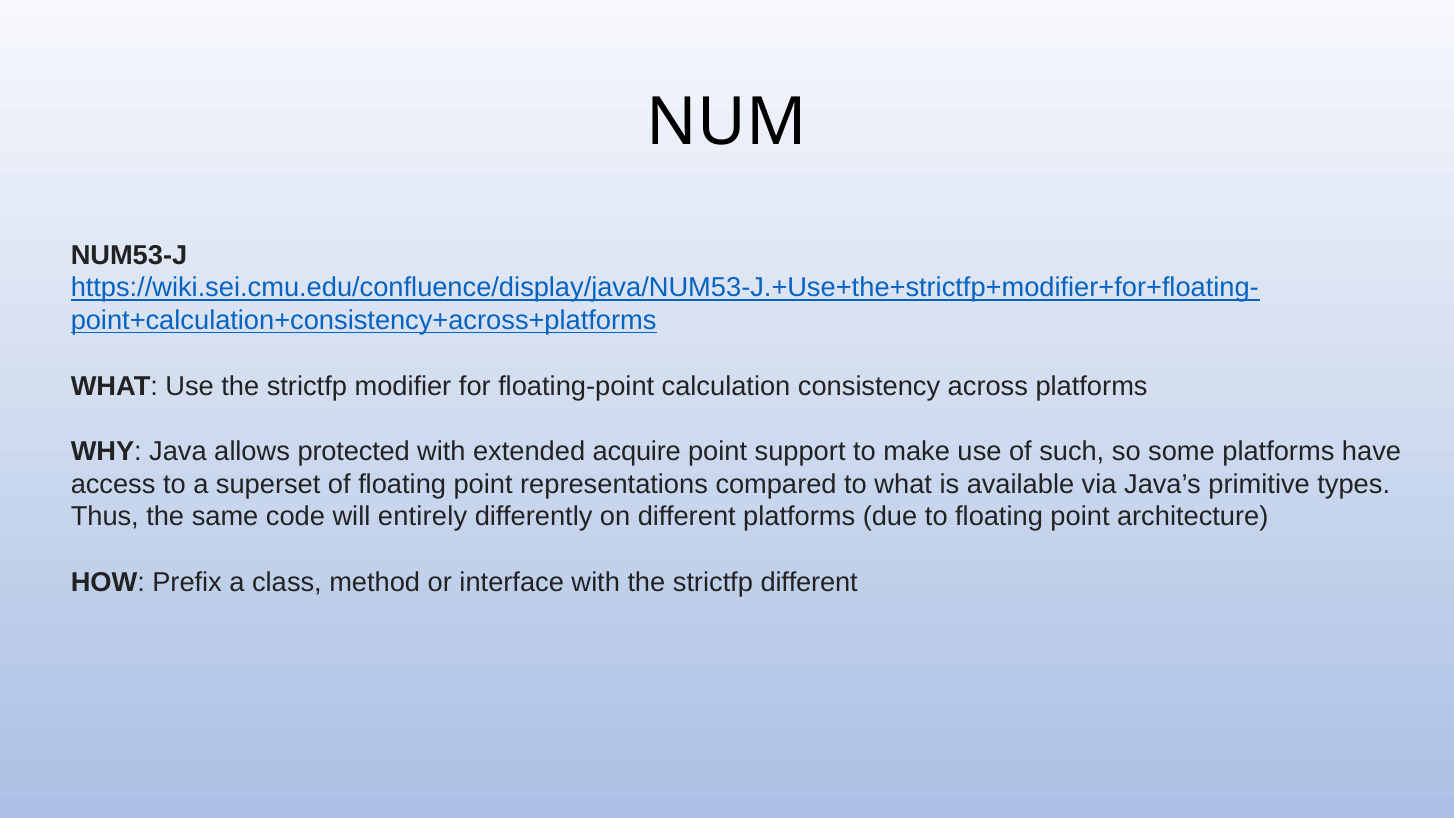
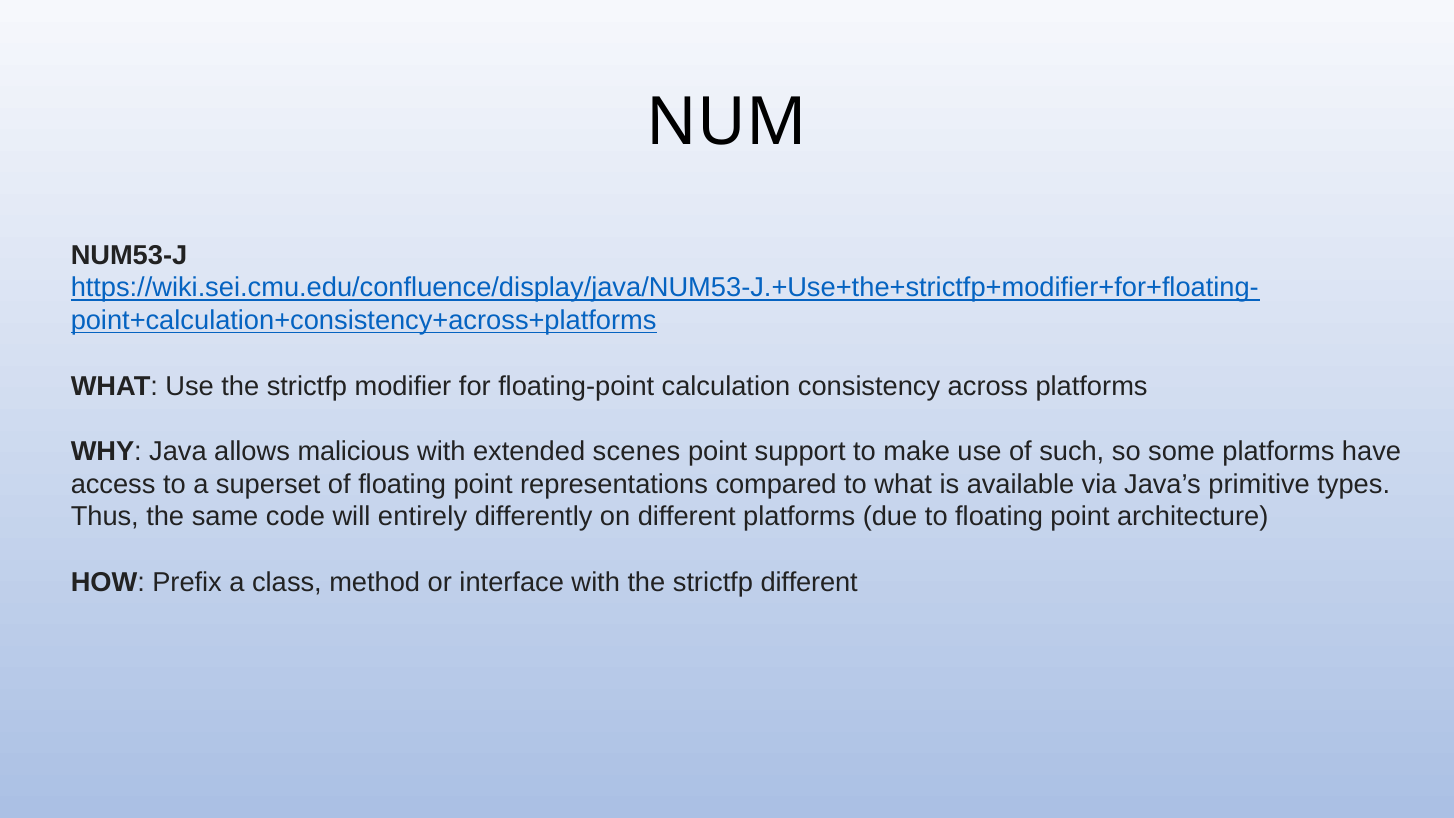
protected: protected -> malicious
acquire: acquire -> scenes
